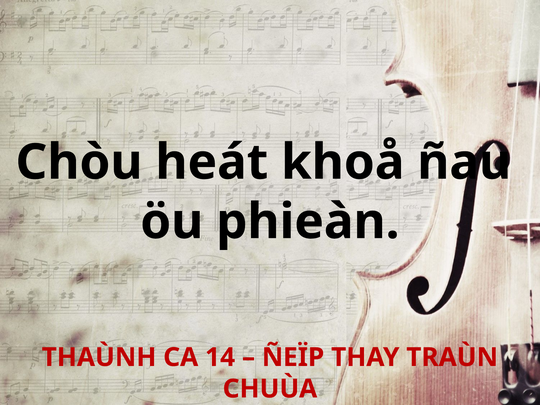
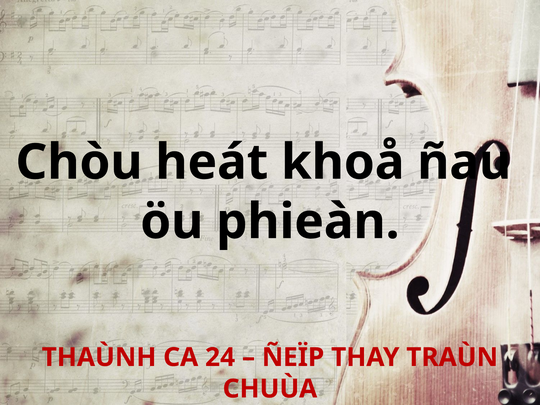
14: 14 -> 24
